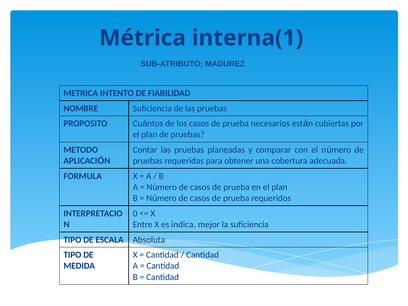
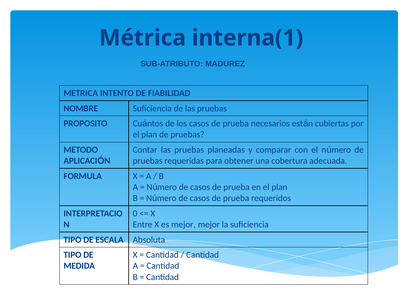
es indica: indica -> mejor
